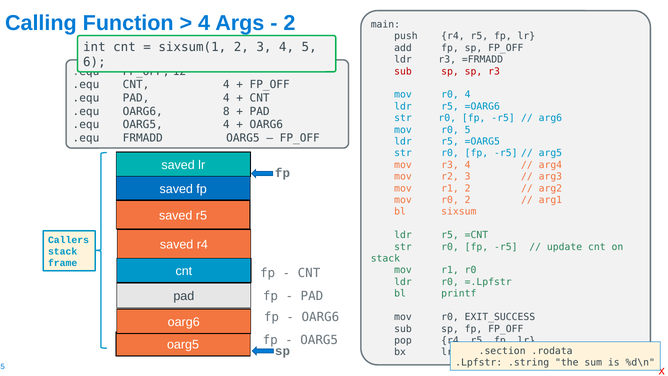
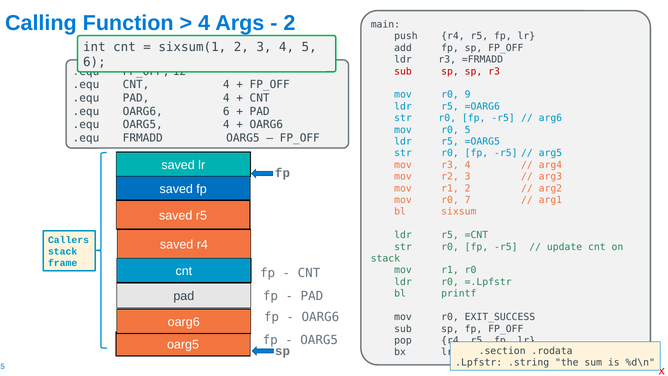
r0 4: 4 -> 9
OARG6 8: 8 -> 6
r0 2: 2 -> 7
